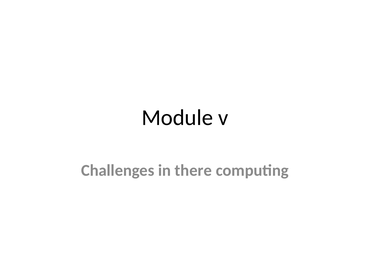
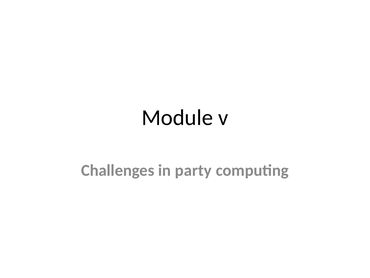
there: there -> party
